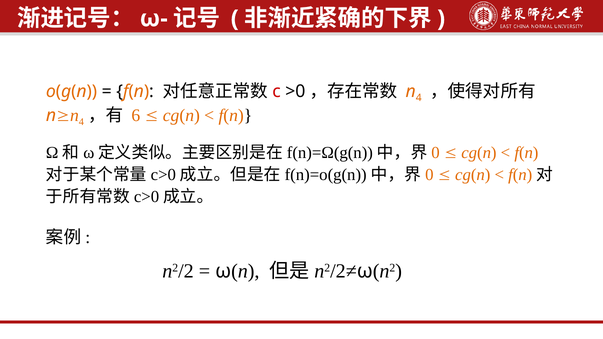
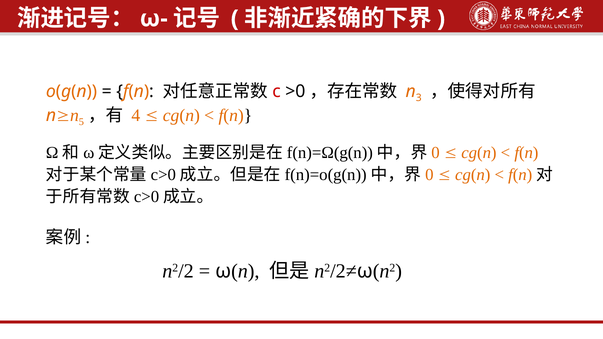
4 at (419, 98): 4 -> 3
4 at (81, 122): 4 -> 5
6: 6 -> 4
